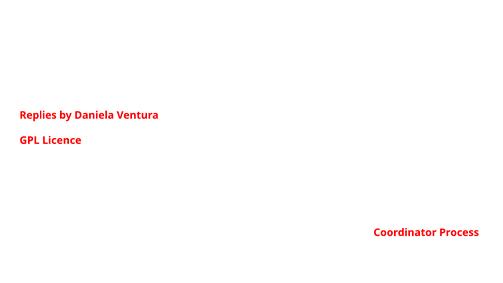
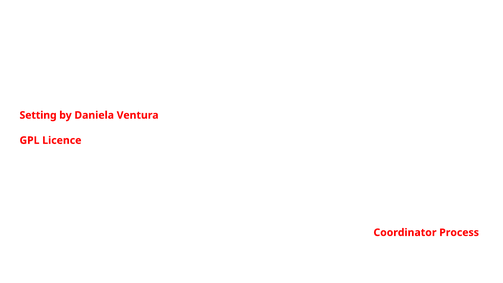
Replies: Replies -> Setting
